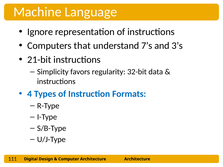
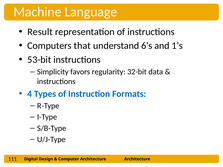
Ignore: Ignore -> Result
7’s: 7’s -> 6’s
3’s: 3’s -> 1’s
21-bit: 21-bit -> 53-bit
